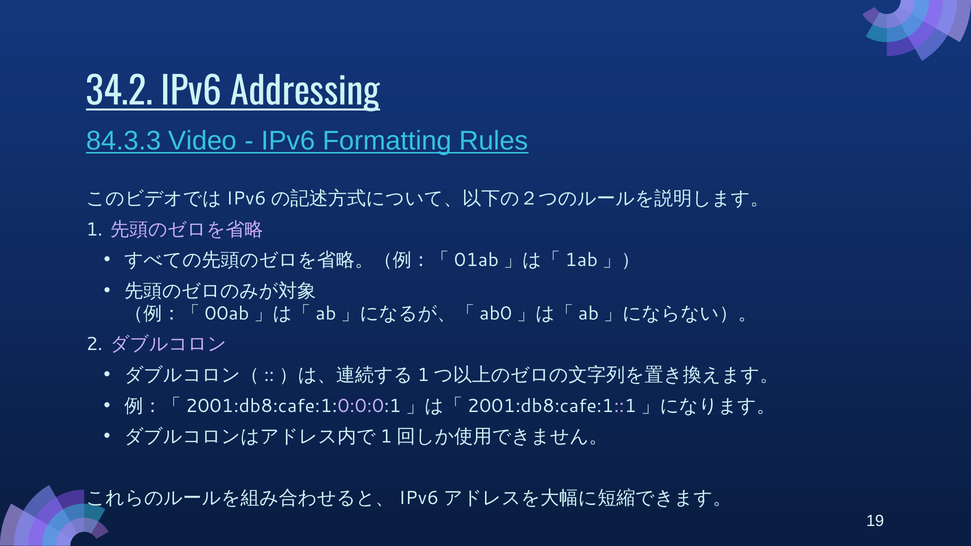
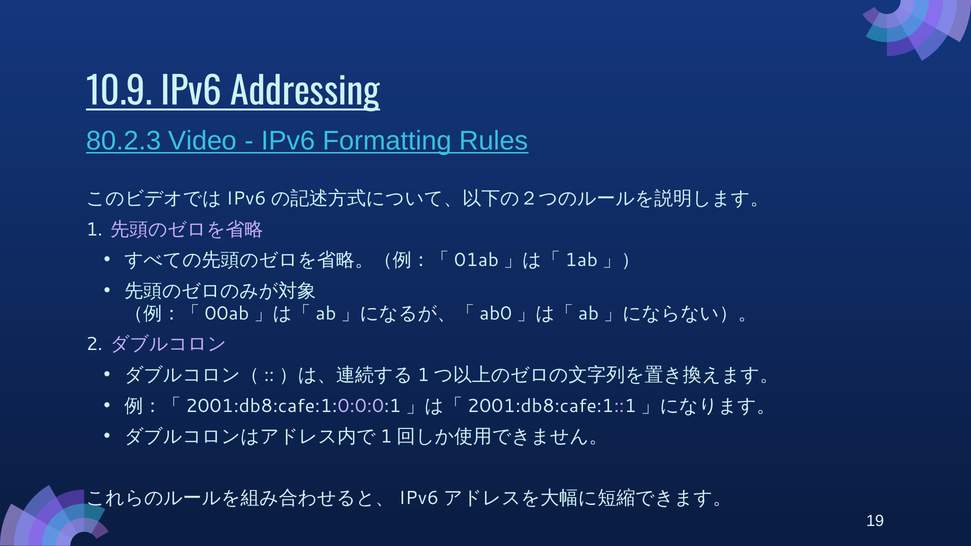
34.2: 34.2 -> 10.9
84.3.3: 84.3.3 -> 80.2.3
